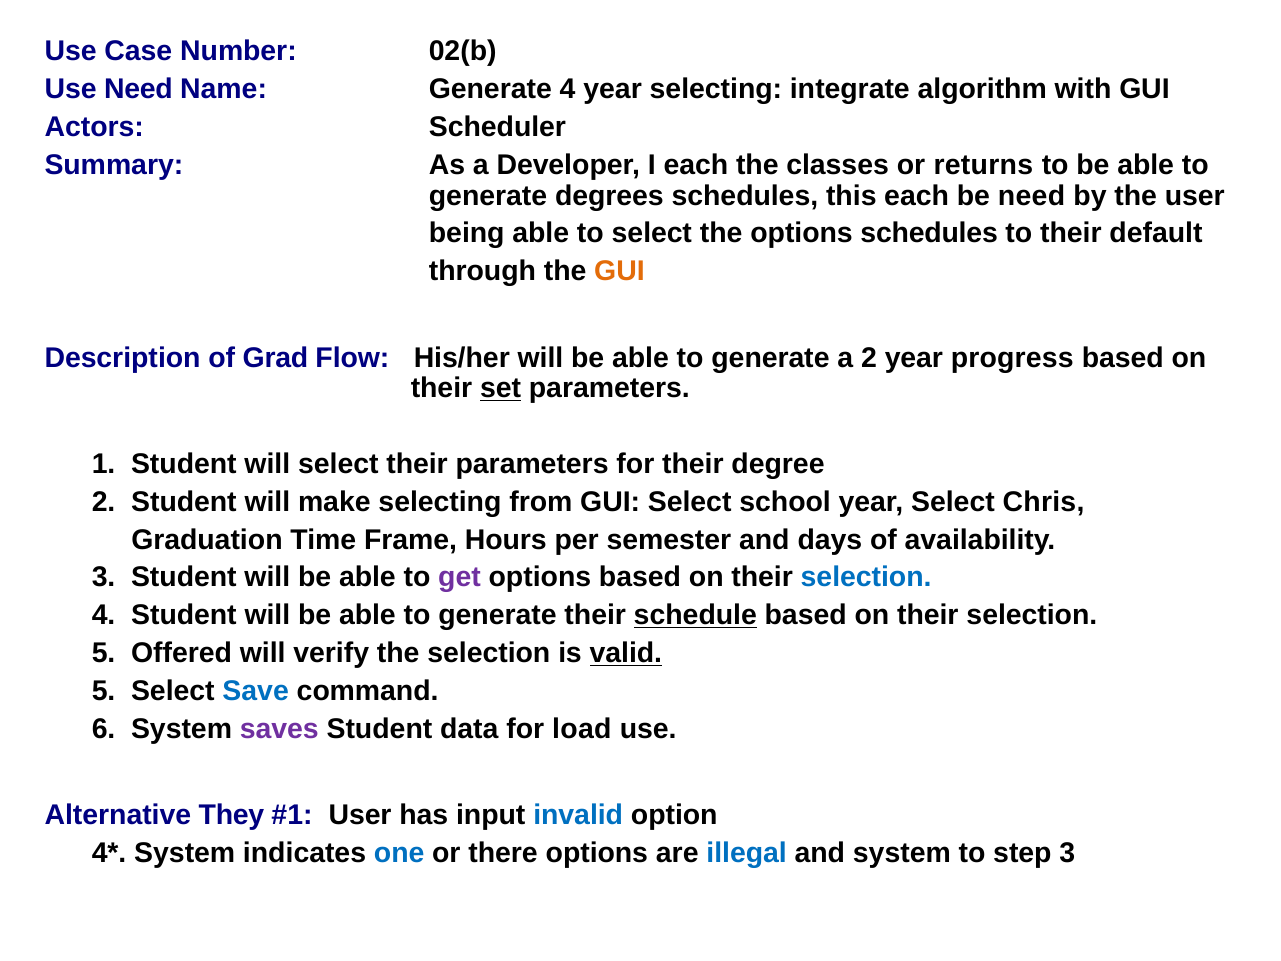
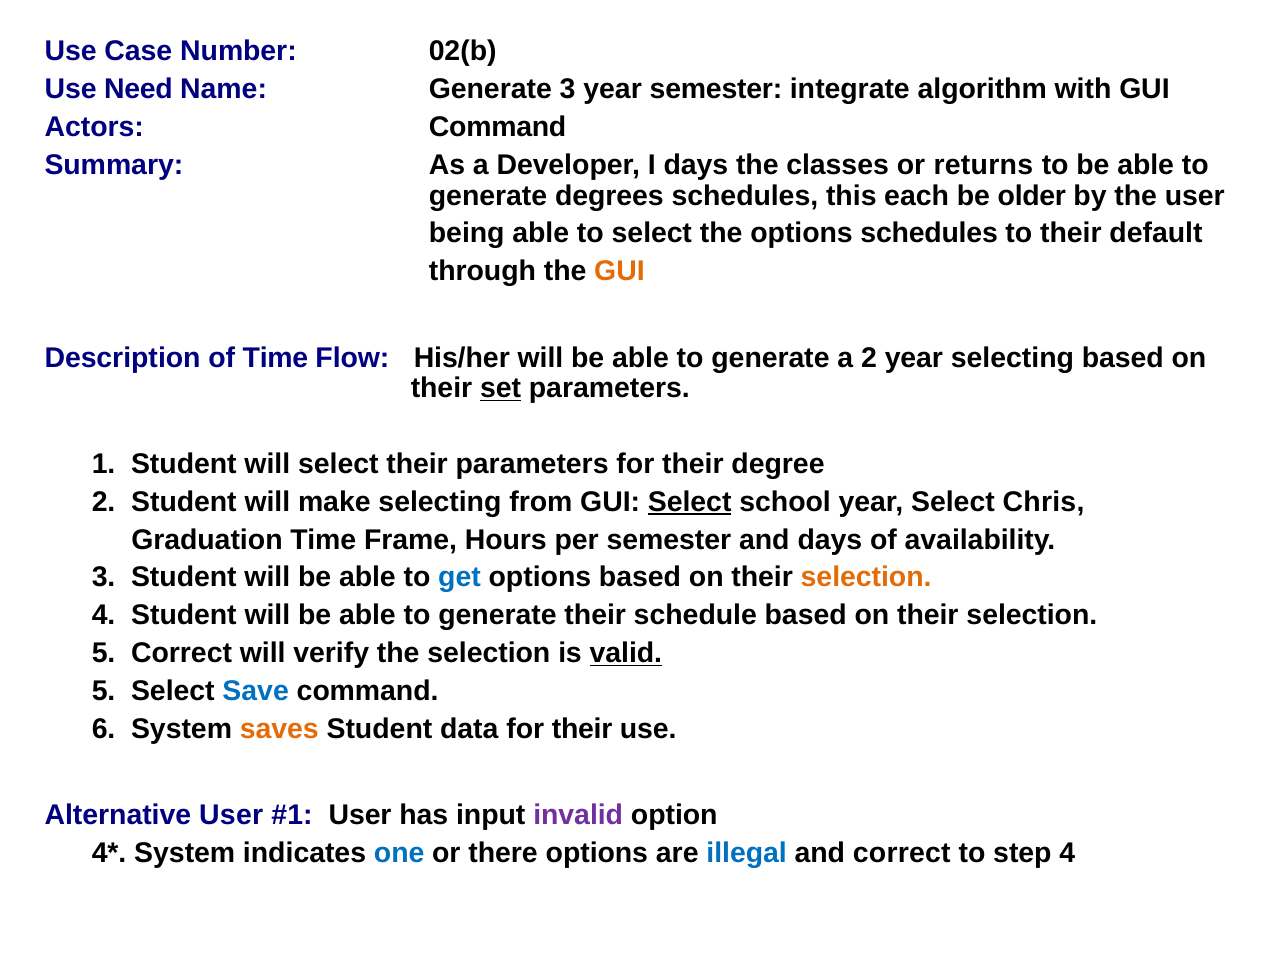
Generate 4: 4 -> 3
year selecting: selecting -> semester
Actors Scheduler: Scheduler -> Command
I each: each -> days
be need: need -> older
of Grad: Grad -> Time
year progress: progress -> selecting
Select at (690, 502) underline: none -> present
get colour: purple -> blue
selection at (866, 577) colour: blue -> orange
schedule underline: present -> none
5 Offered: Offered -> Correct
saves colour: purple -> orange
data for load: load -> their
Alternative They: They -> User
invalid colour: blue -> purple
and system: system -> correct
step 3: 3 -> 4
